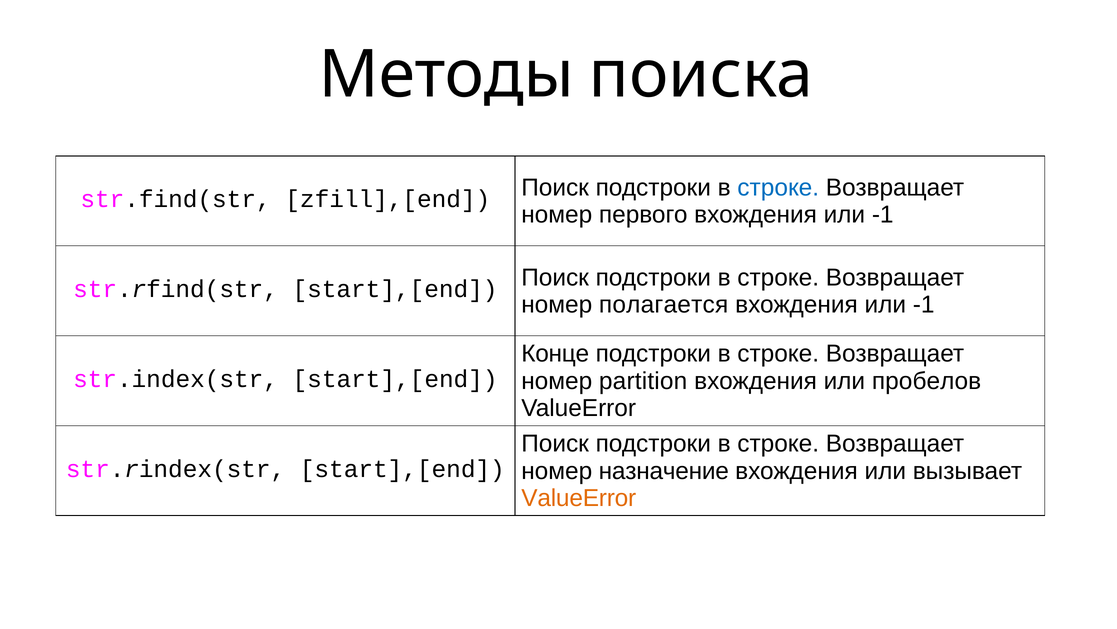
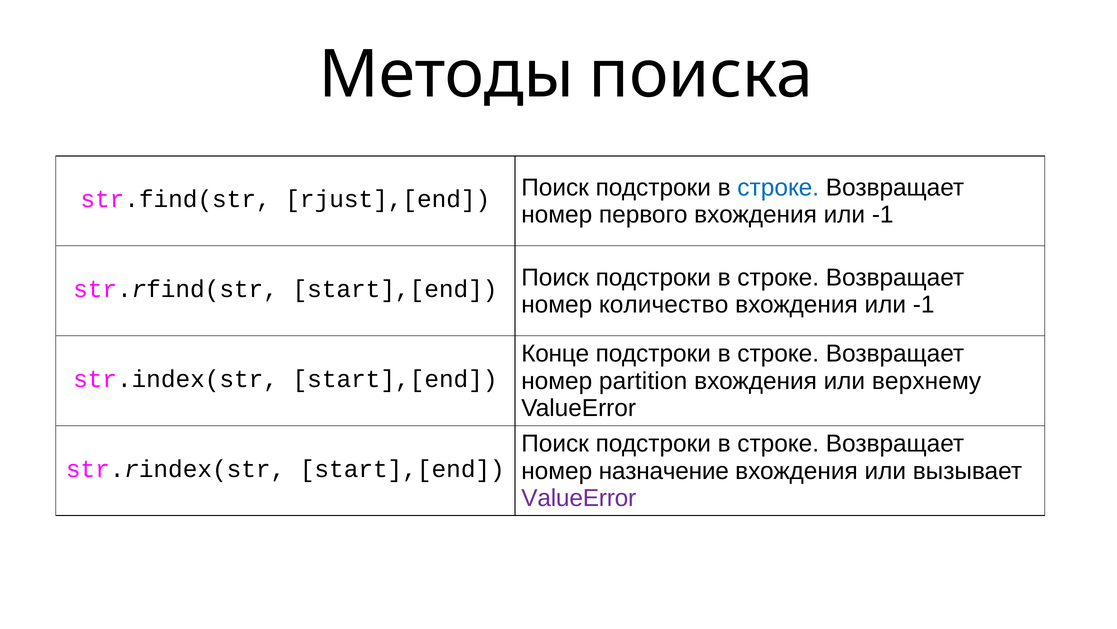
zfill],[end: zfill],[end -> rjust],[end
полагается: полагается -> количество
пробелов: пробелов -> верхнему
ValueError at (579, 498) colour: orange -> purple
